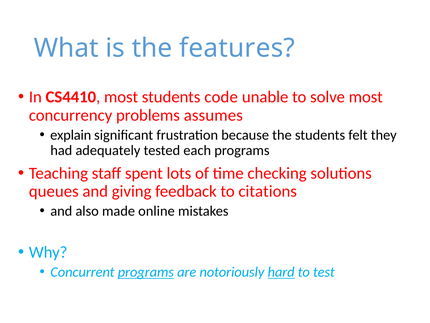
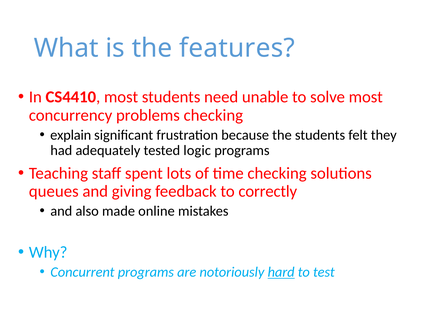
code: code -> need
problems assumes: assumes -> checking
each: each -> logic
citations: citations -> correctly
programs at (146, 272) underline: present -> none
